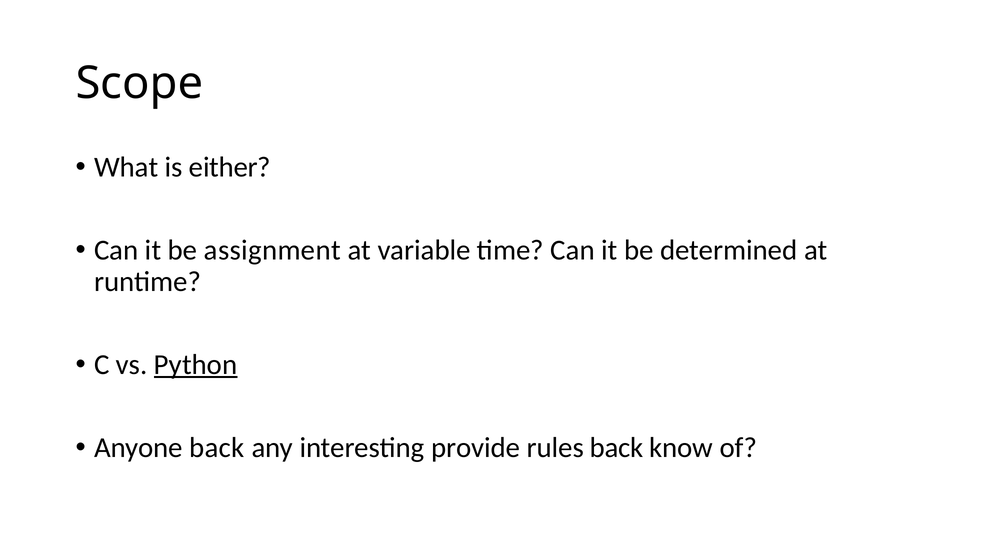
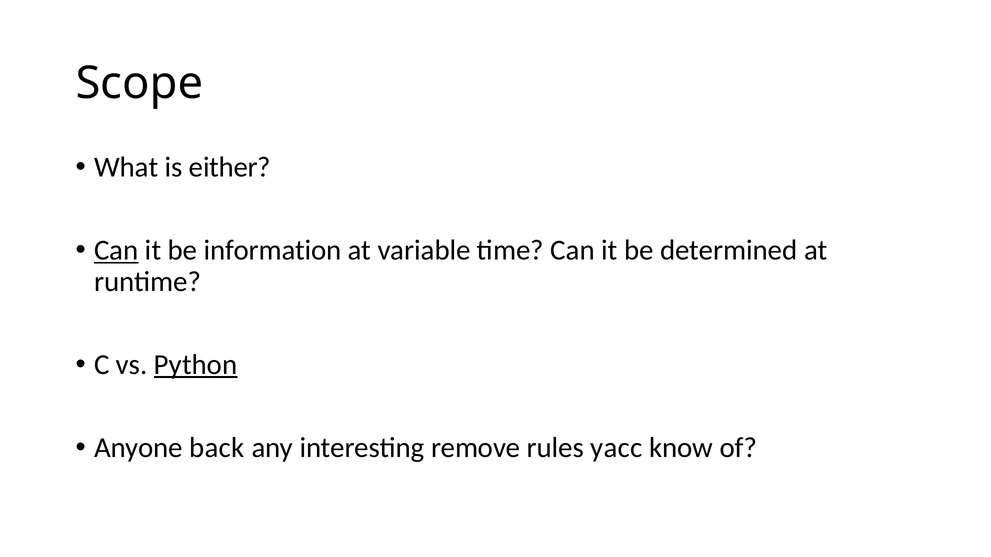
Can at (116, 251) underline: none -> present
assignment: assignment -> information
provide: provide -> remove
rules back: back -> yacc
